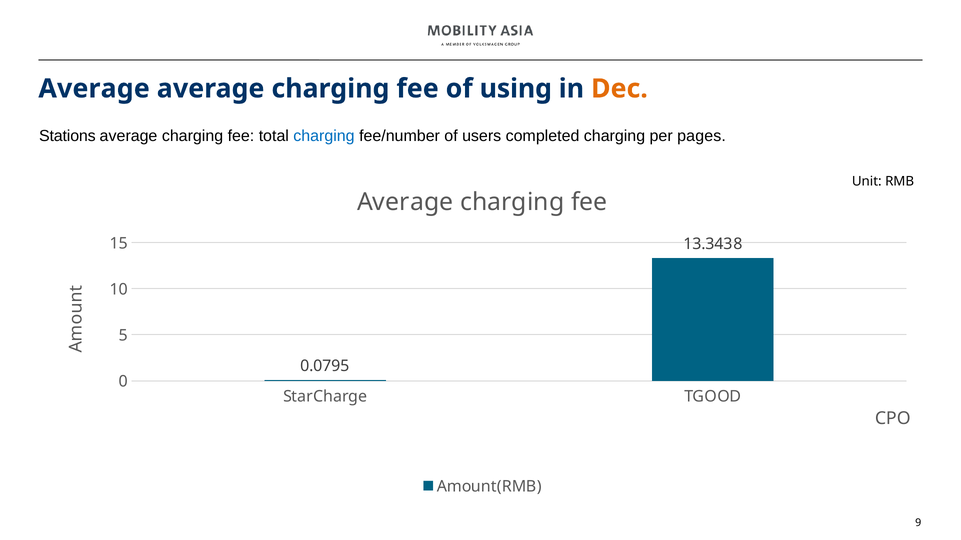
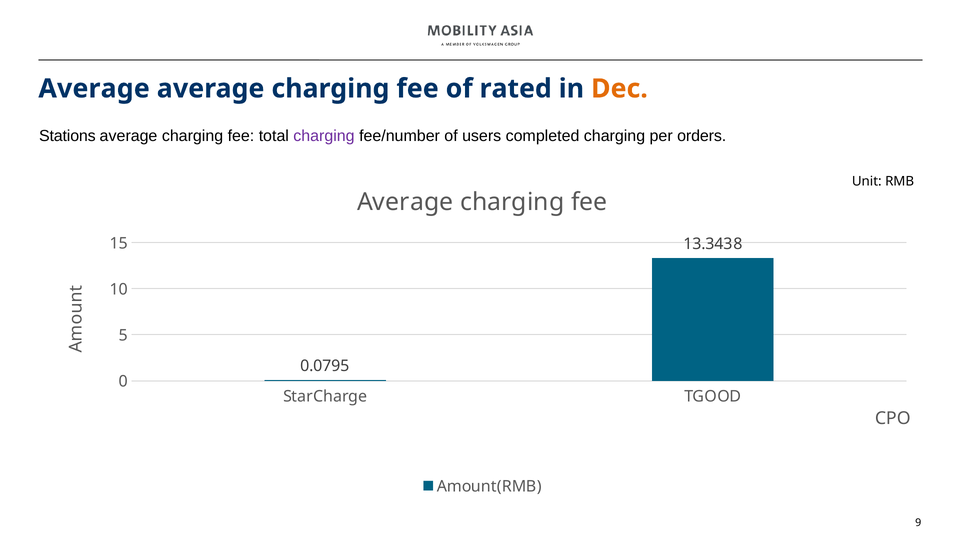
using: using -> rated
charging at (324, 136) colour: blue -> purple
pages: pages -> orders
